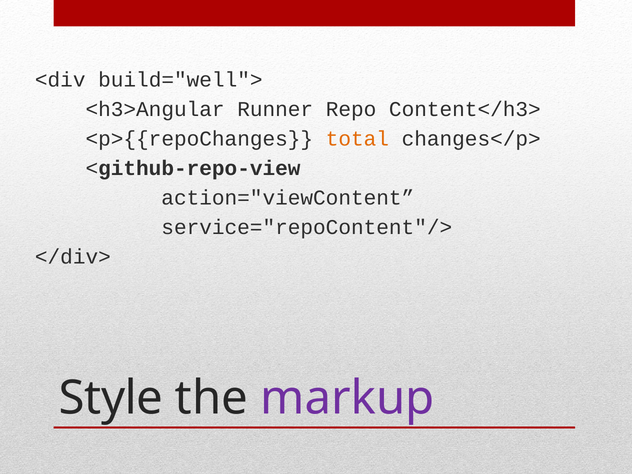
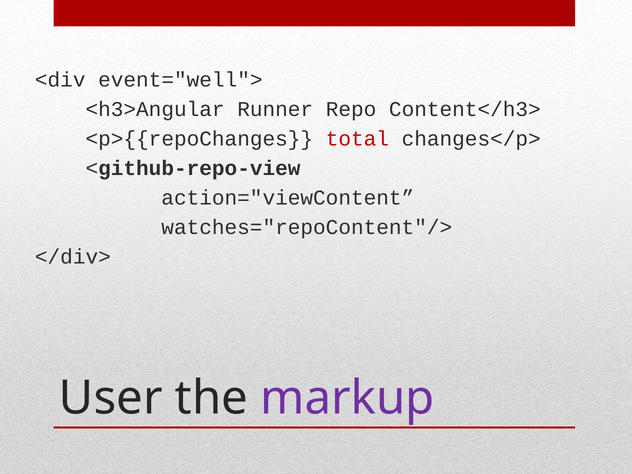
build="well">: build="well"> -> event="well">
total colour: orange -> red
service="repoContent"/>: service="repoContent"/> -> watches="repoContent"/>
Style: Style -> User
